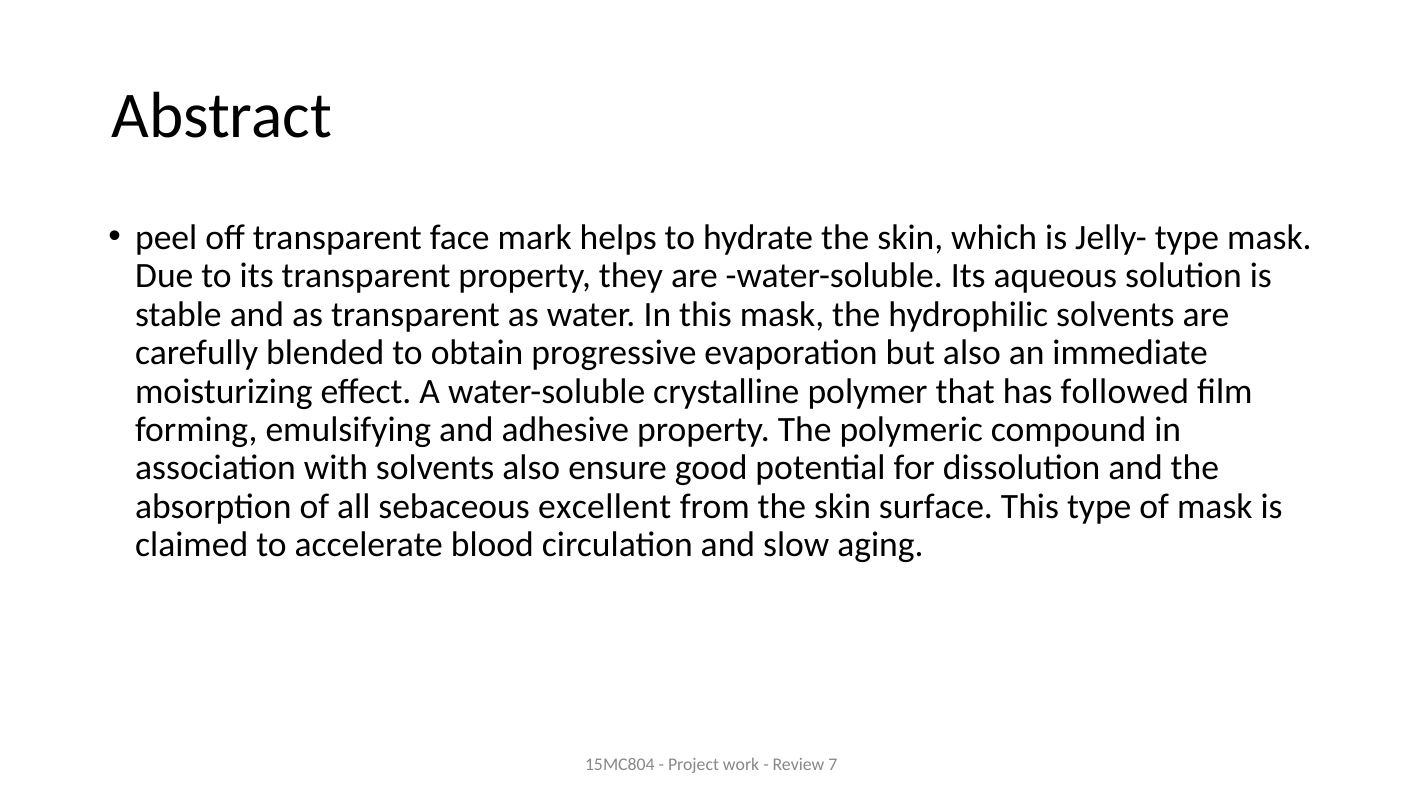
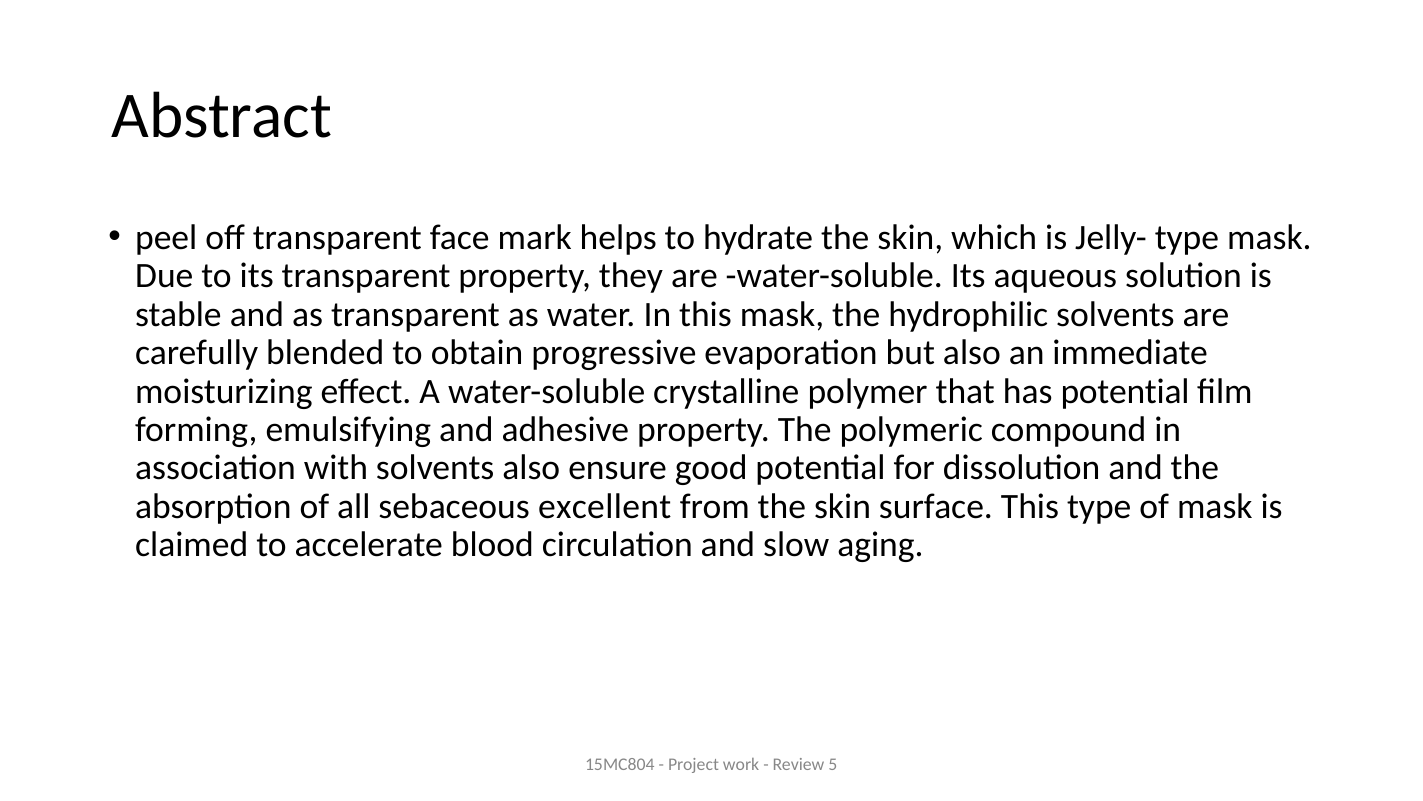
has followed: followed -> potential
7: 7 -> 5
